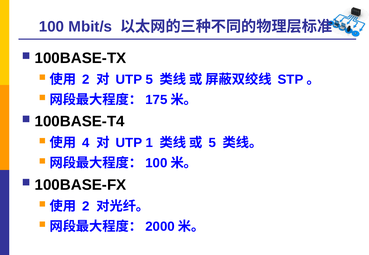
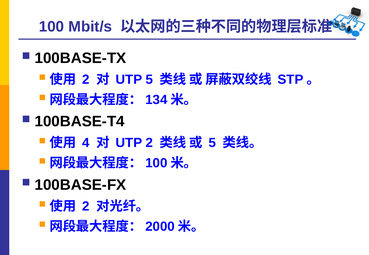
175: 175 -> 134
UTP 1: 1 -> 2
